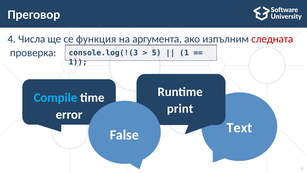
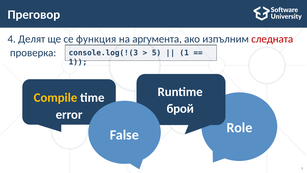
Числа: Числа -> Делят
Compile colour: light blue -> yellow
print: print -> брой
Text: Text -> Role
